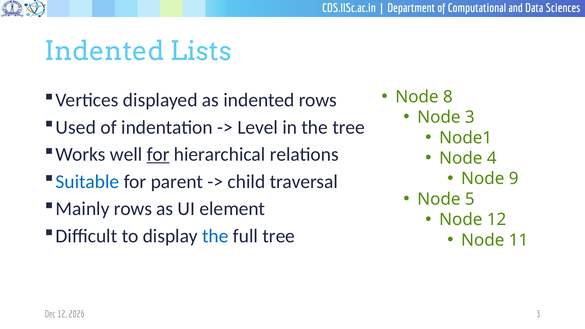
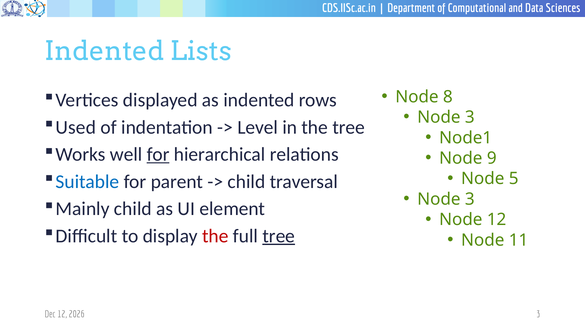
4: 4 -> 9
9: 9 -> 5
5 at (470, 199): 5 -> 3
Mainly rows: rows -> child
the at (215, 236) colour: blue -> red
tree at (279, 236) underline: none -> present
